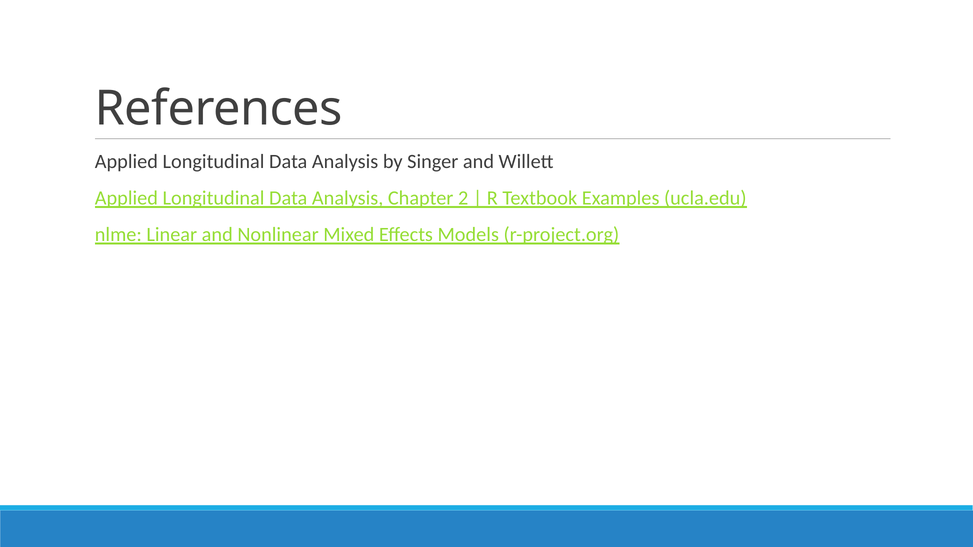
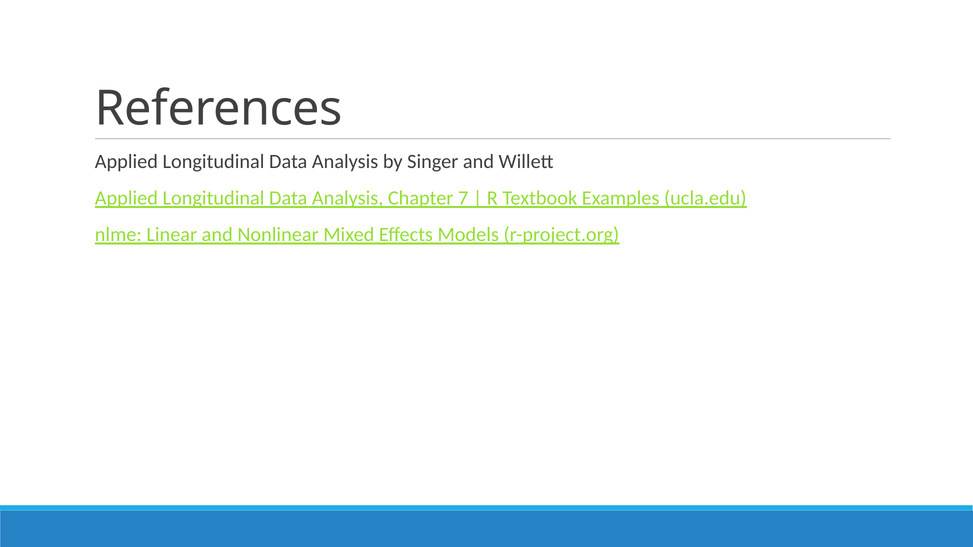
2: 2 -> 7
